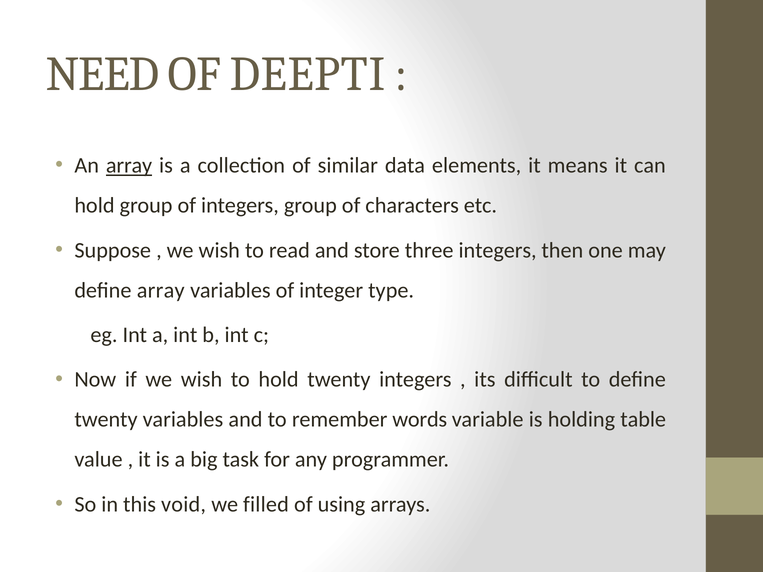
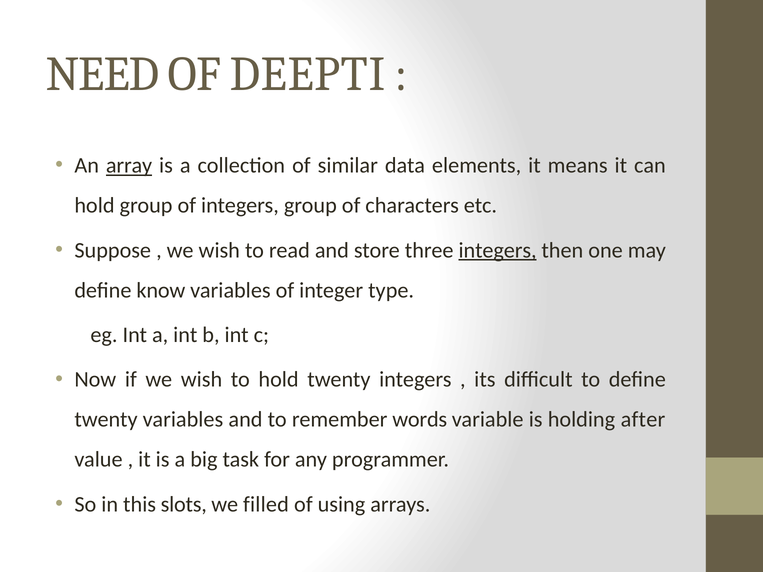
integers at (498, 250) underline: none -> present
define array: array -> know
table: table -> after
void: void -> slots
